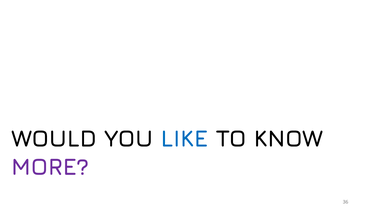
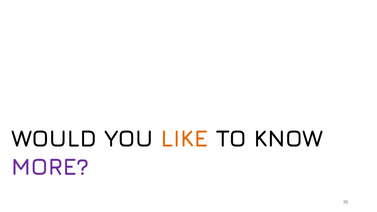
LIKE colour: blue -> orange
